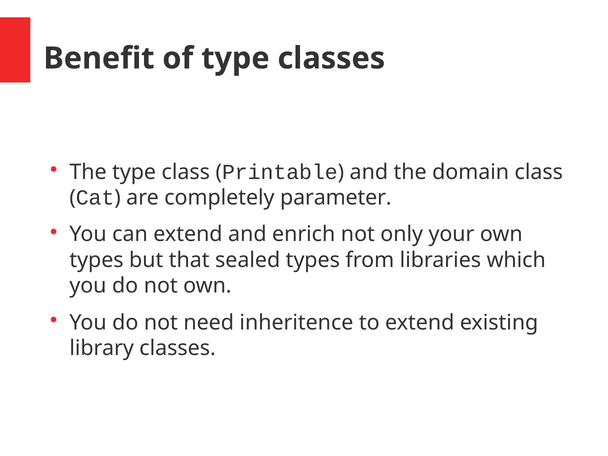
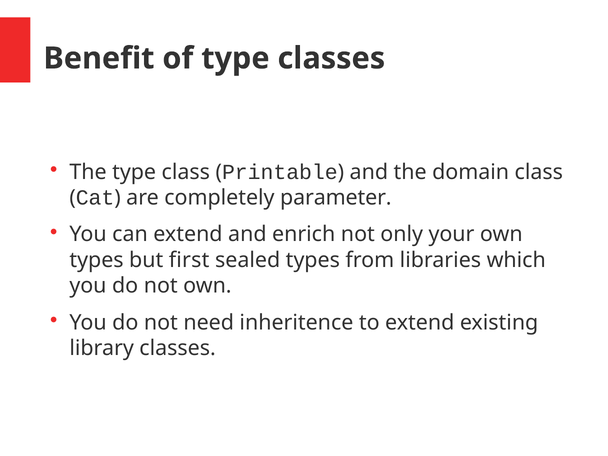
that: that -> first
